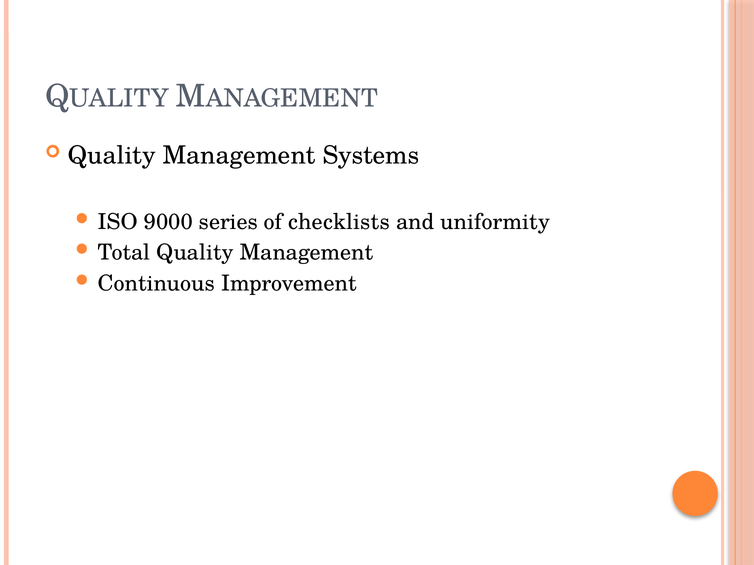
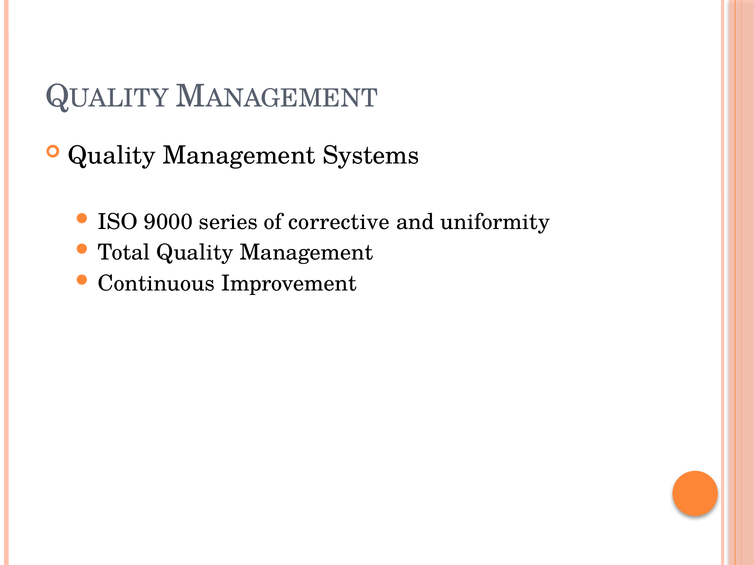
checklists: checklists -> corrective
